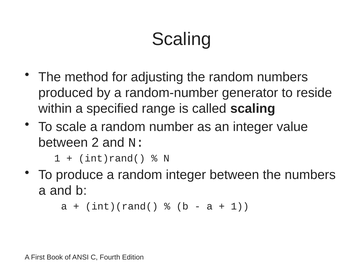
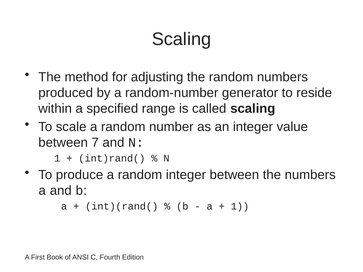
2: 2 -> 7
